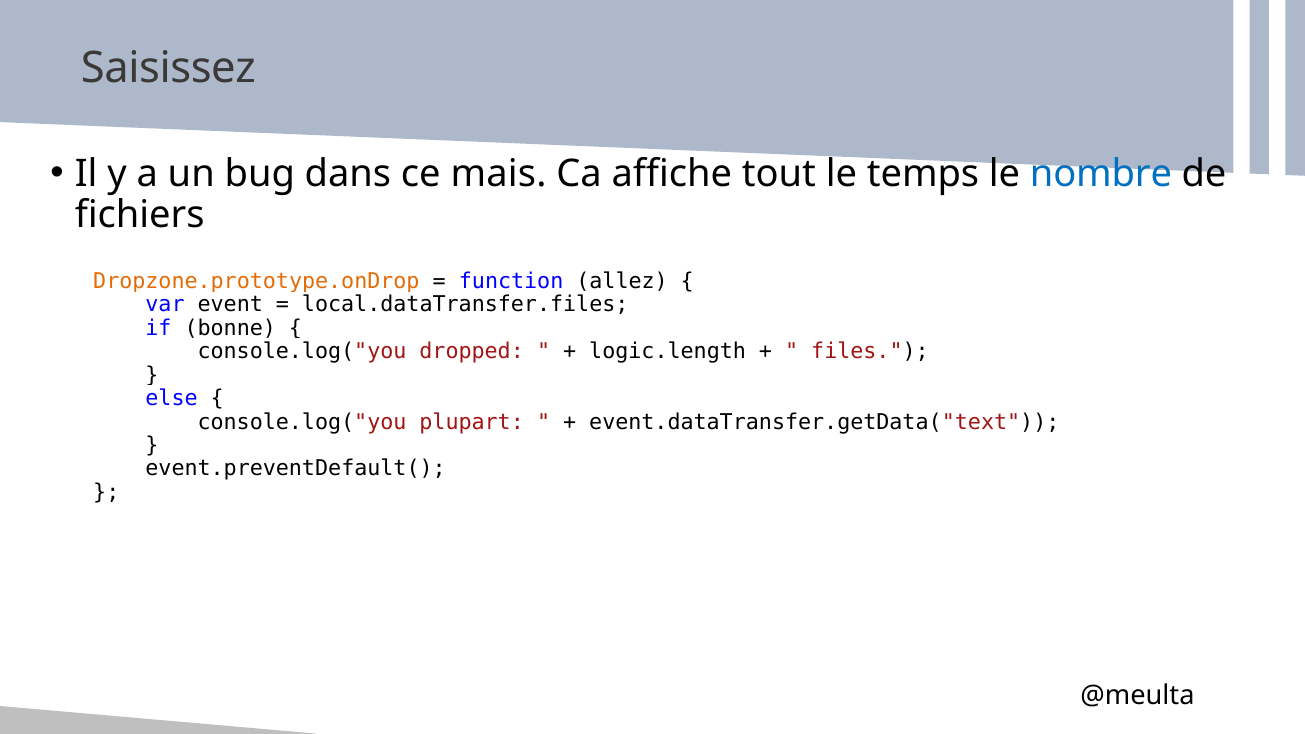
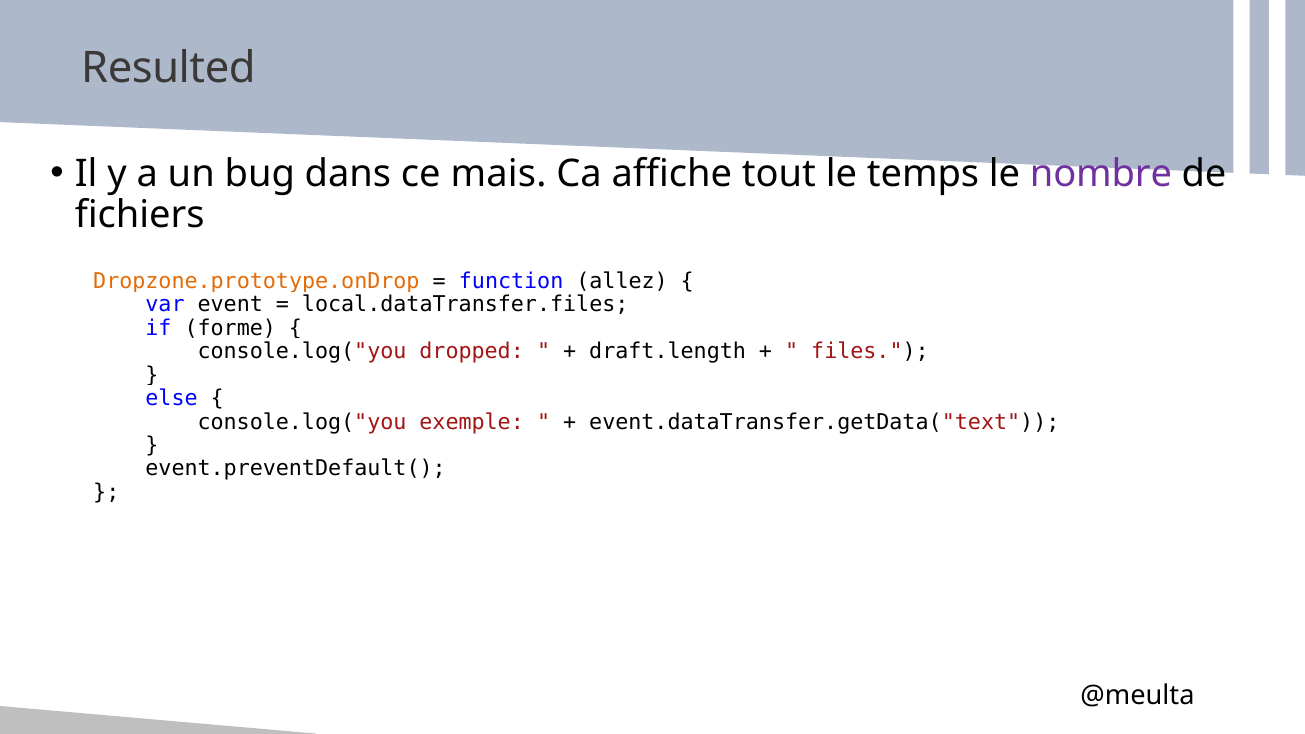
Saisissez: Saisissez -> Resulted
nombre colour: blue -> purple
bonne: bonne -> forme
logic.length: logic.length -> draft.length
plupart: plupart -> exemple
